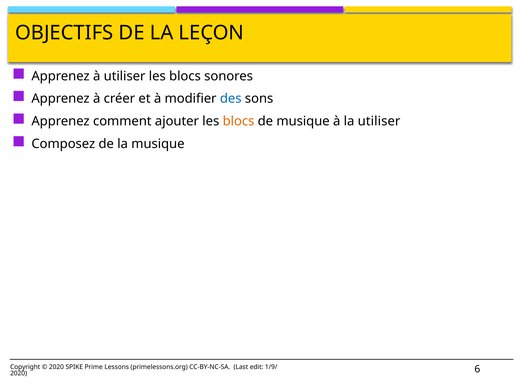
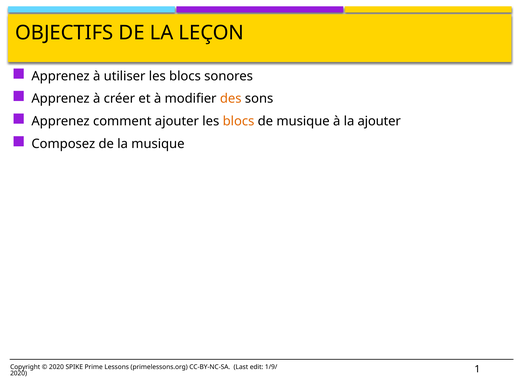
des colour: blue -> orange
la utiliser: utiliser -> ajouter
6: 6 -> 1
